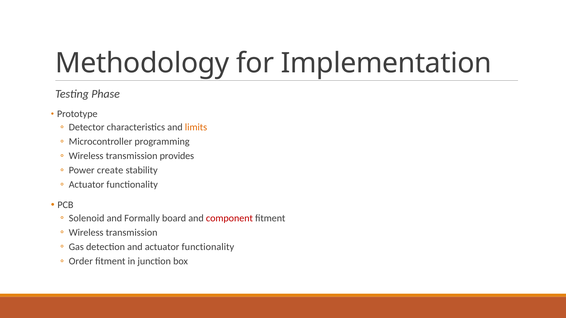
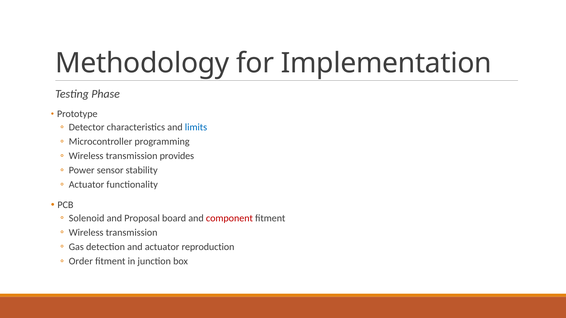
limits colour: orange -> blue
create: create -> sensor
Formally: Formally -> Proposal
and actuator functionality: functionality -> reproduction
